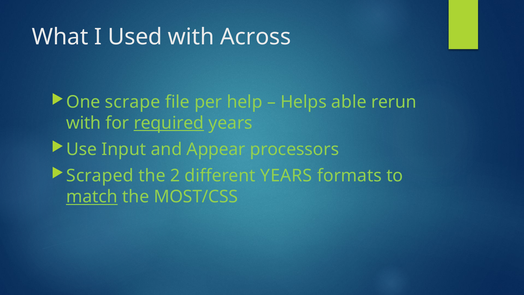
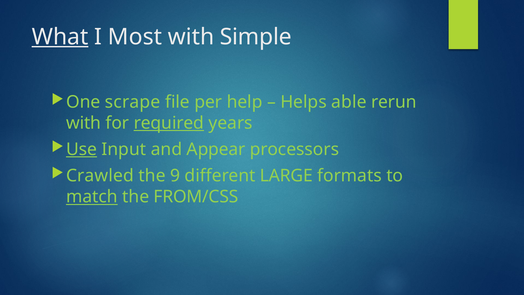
What underline: none -> present
Used: Used -> Most
Across: Across -> Simple
Use underline: none -> present
Scraped: Scraped -> Crawled
2: 2 -> 9
different YEARS: YEARS -> LARGE
MOST/CSS: MOST/CSS -> FROM/CSS
